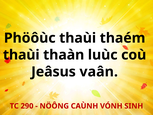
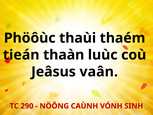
thaùi at (21, 55): thaùi -> tieán
